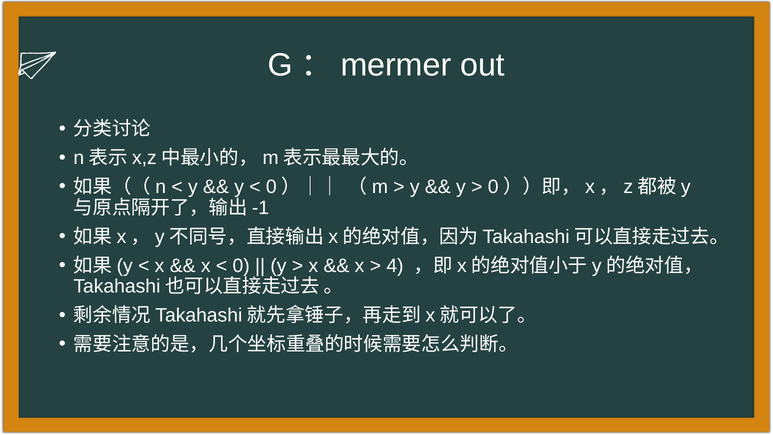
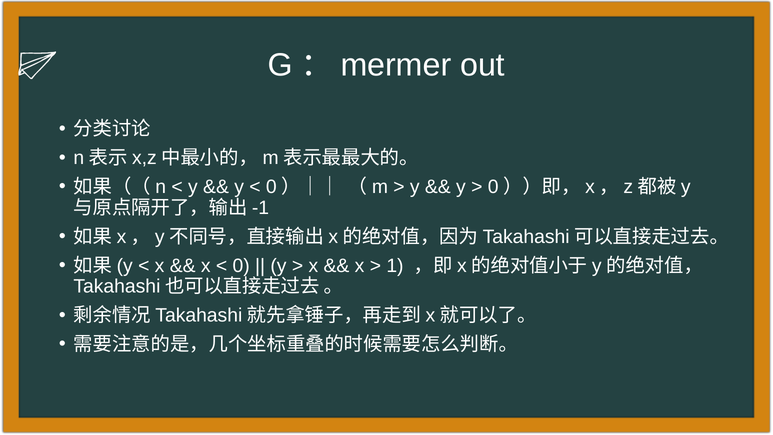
4: 4 -> 1
